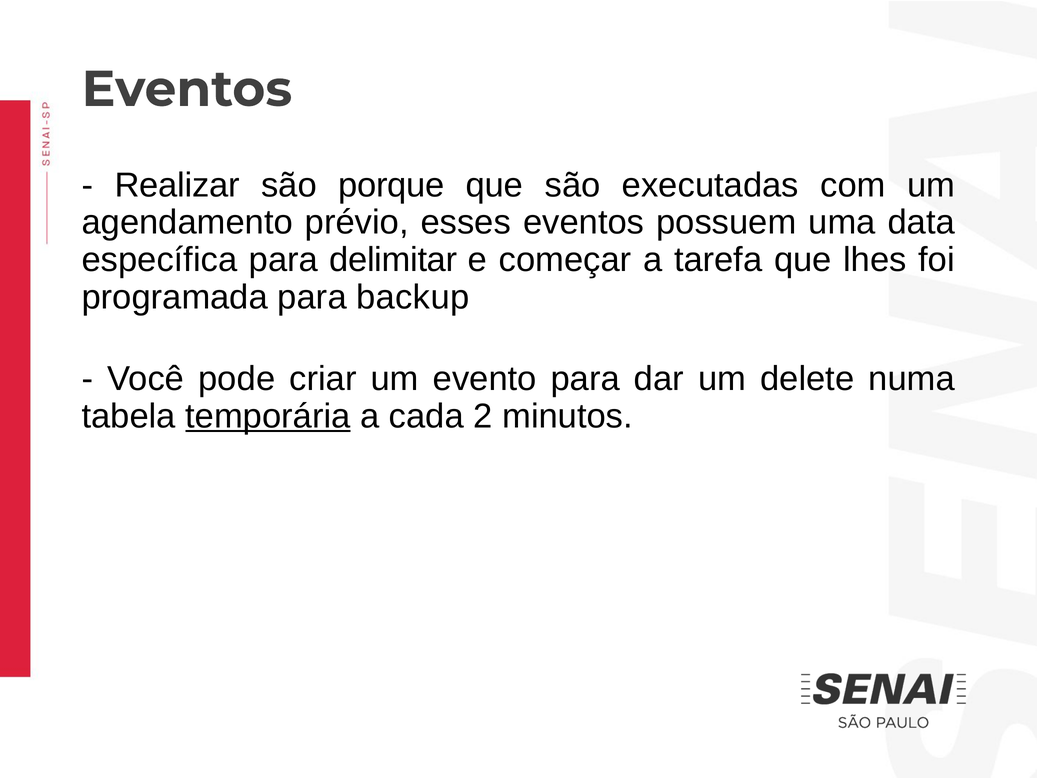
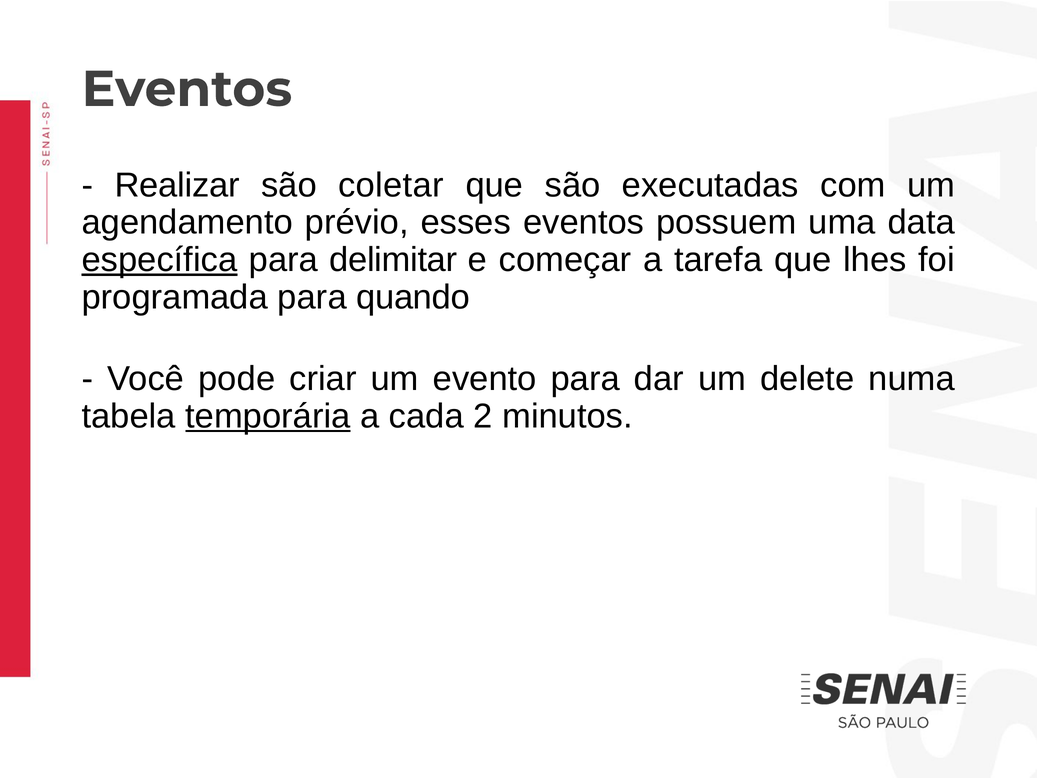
porque: porque -> coletar
específica underline: none -> present
backup: backup -> quando
